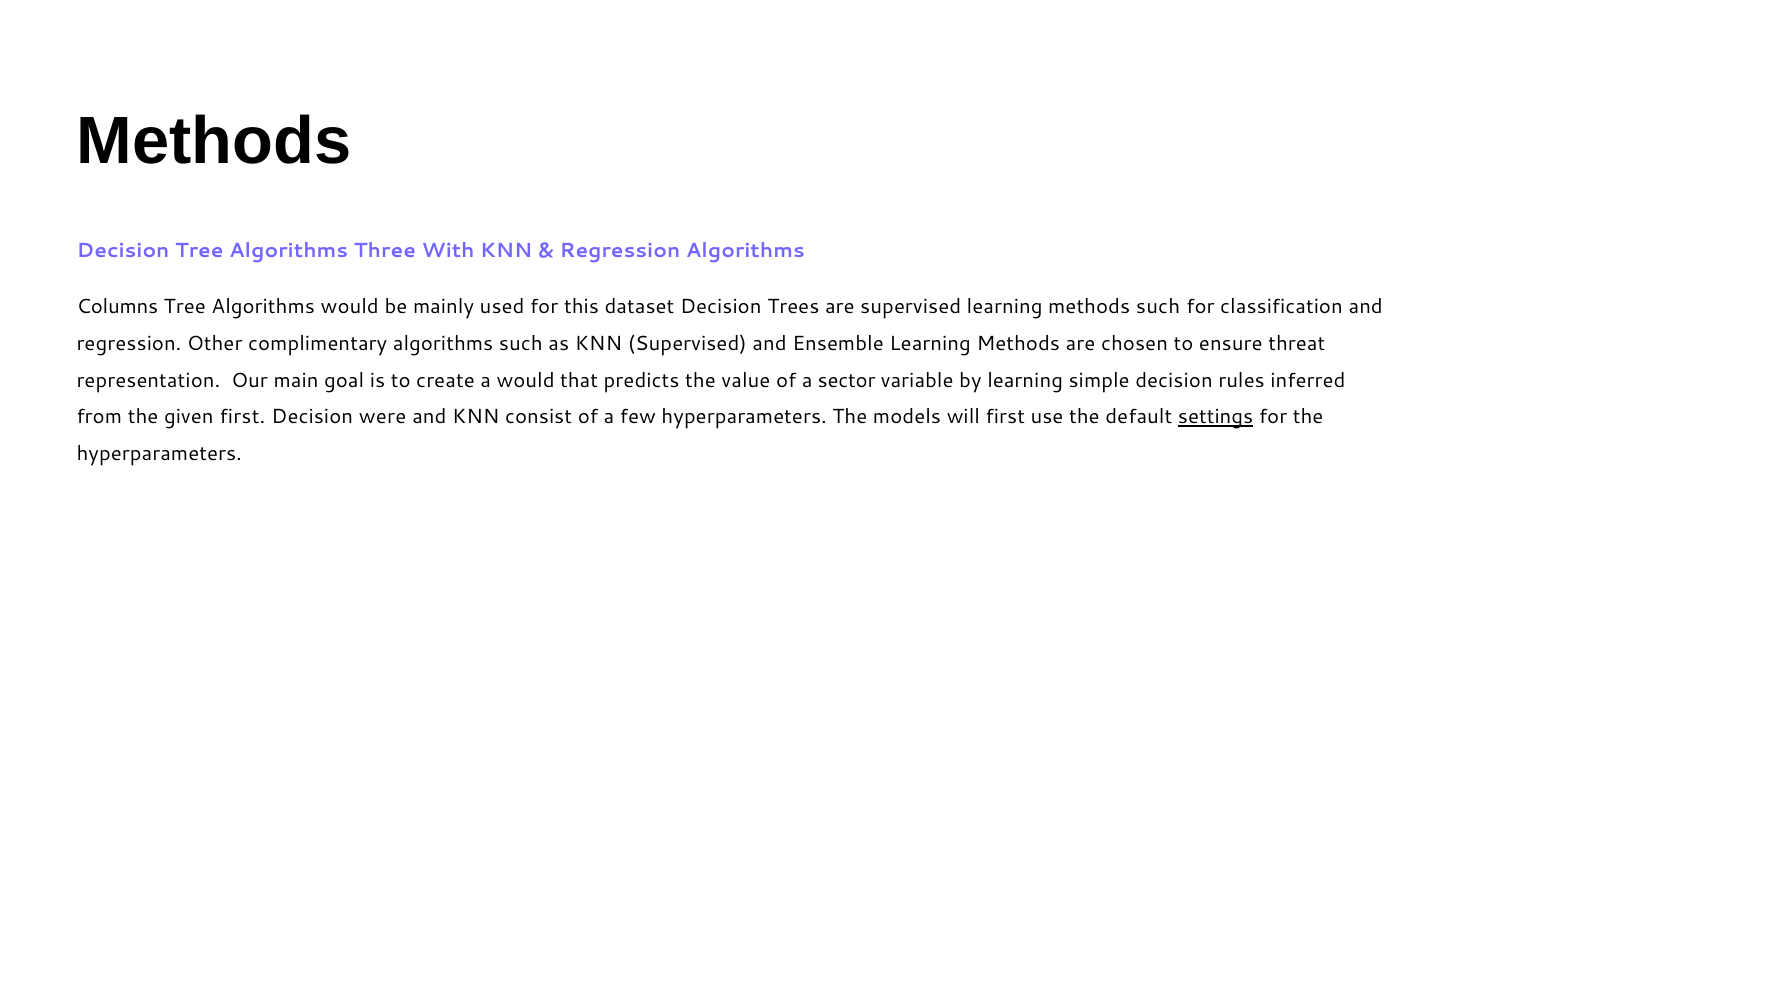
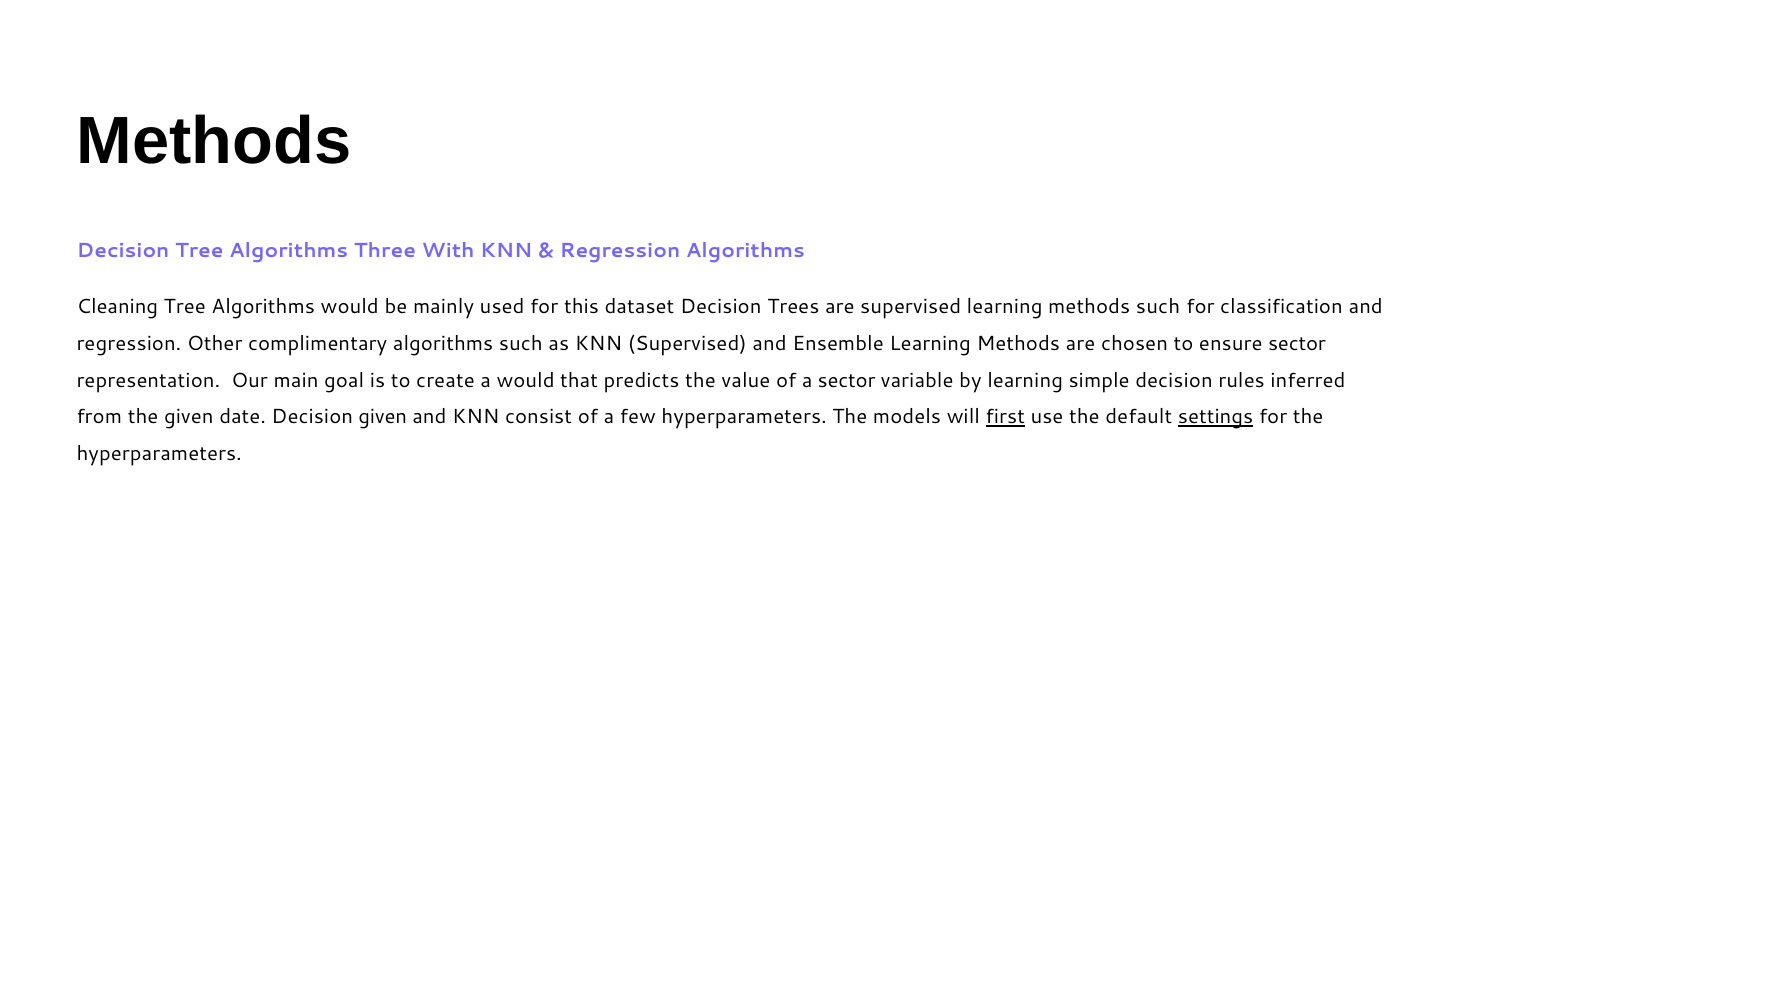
Columns: Columns -> Cleaning
ensure threat: threat -> sector
given first: first -> date
Decision were: were -> given
first at (1005, 417) underline: none -> present
